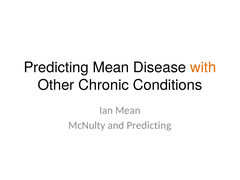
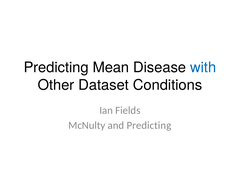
with colour: orange -> blue
Chronic: Chronic -> Dataset
Ian Mean: Mean -> Fields
